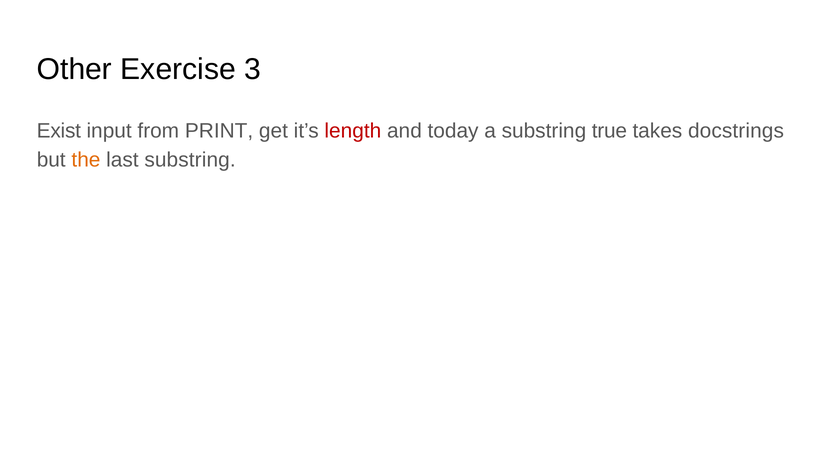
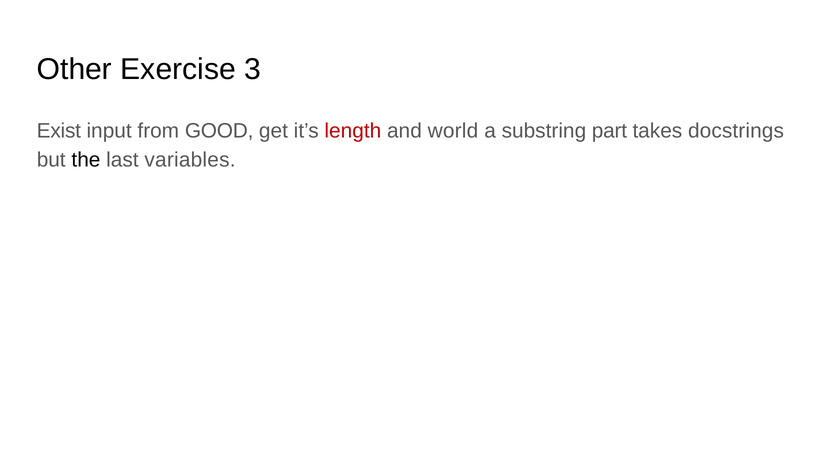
PRINT: PRINT -> GOOD
today: today -> world
true: true -> part
the colour: orange -> black
last substring: substring -> variables
